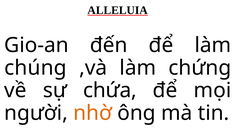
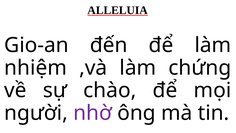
chúng: chúng -> nhiệm
chứa: chứa -> chào
nhờ colour: orange -> purple
